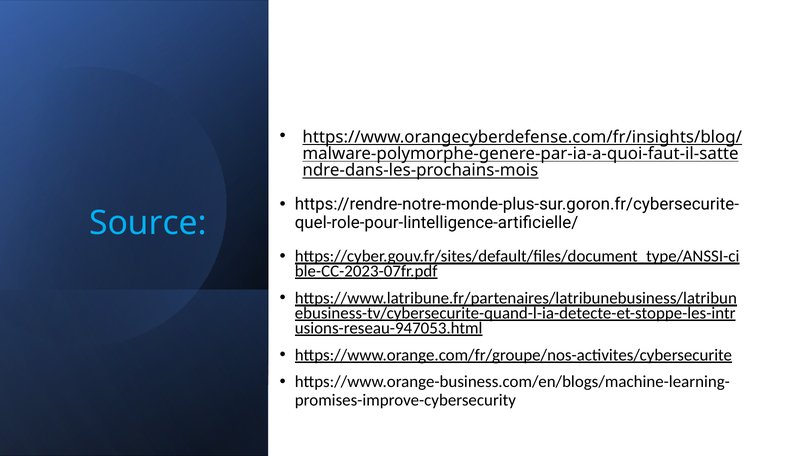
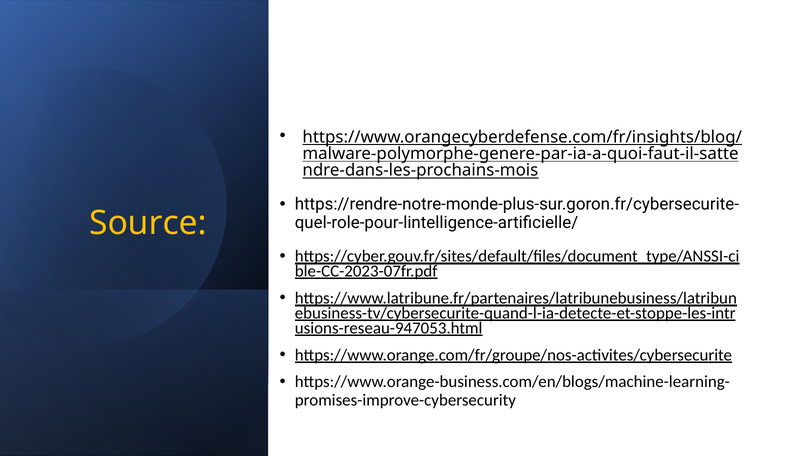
Source colour: light blue -> yellow
